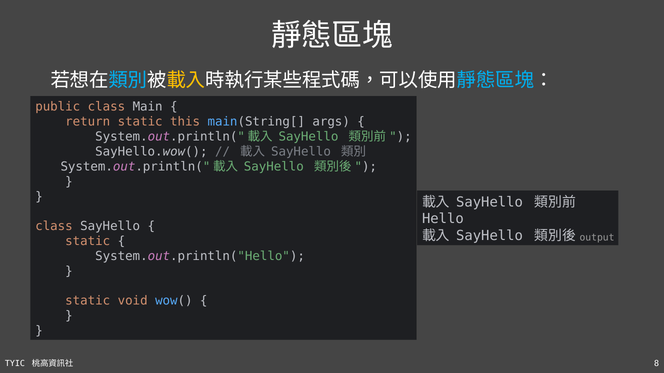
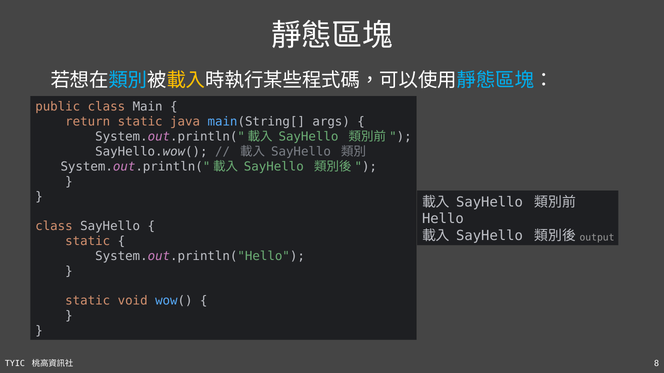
this: this -> java
